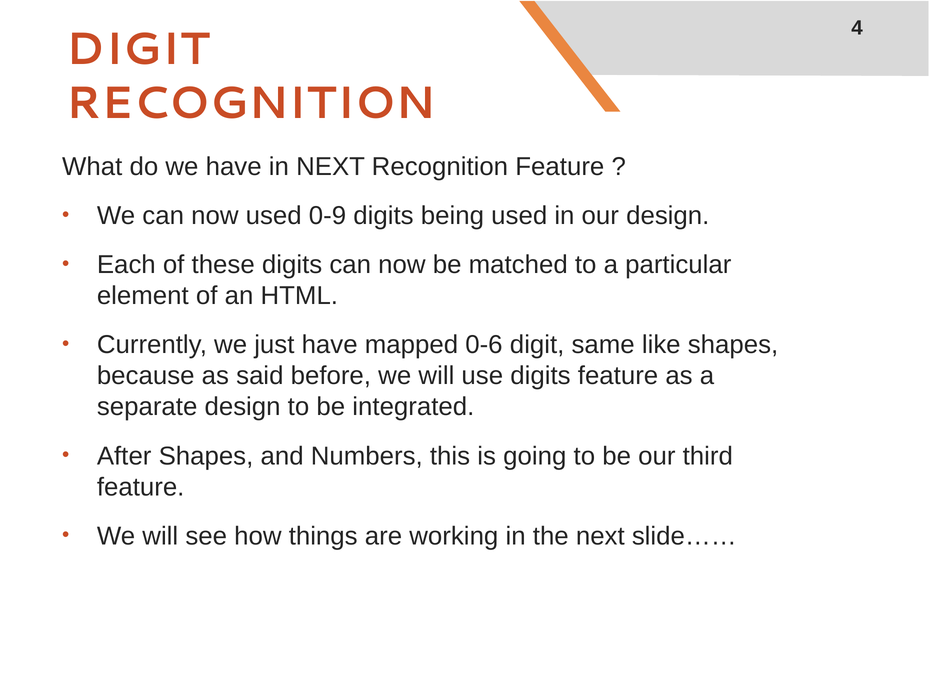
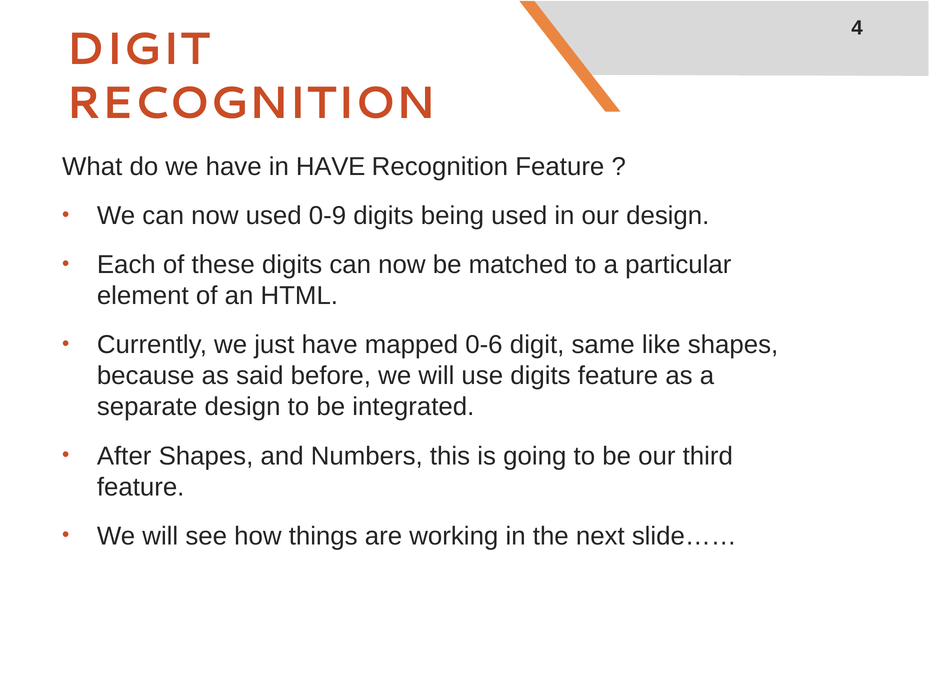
in NEXT: NEXT -> HAVE
